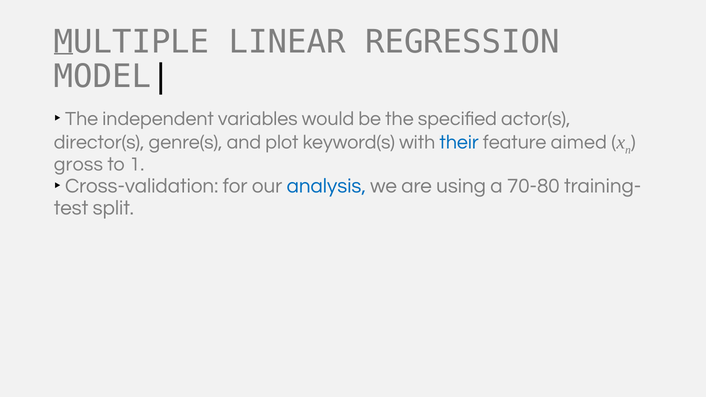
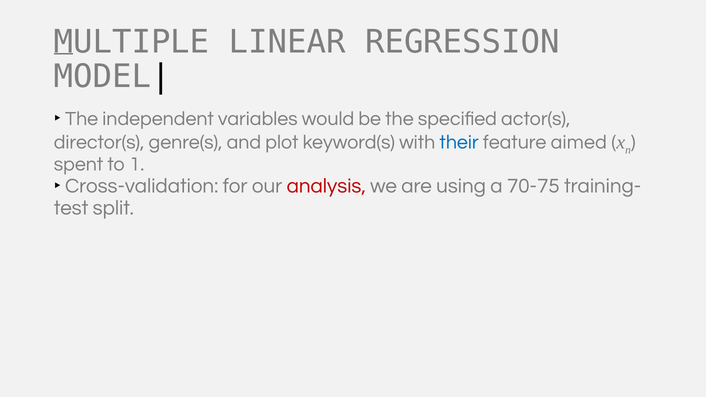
gross: gross -> spent
analysis colour: blue -> red
70-80: 70-80 -> 70-75
